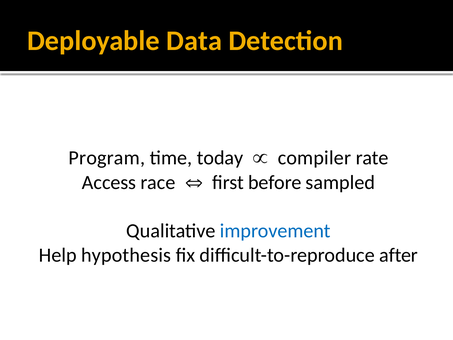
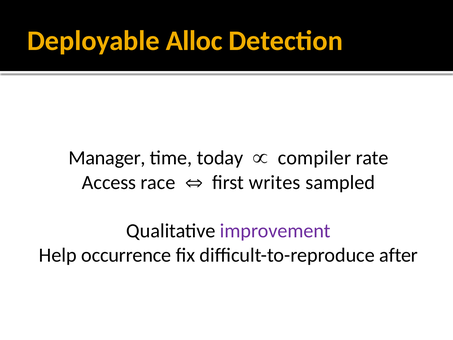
Data: Data -> Alloc
Program: Program -> Manager
before: before -> writes
improvement colour: blue -> purple
hypothesis: hypothesis -> occurrence
